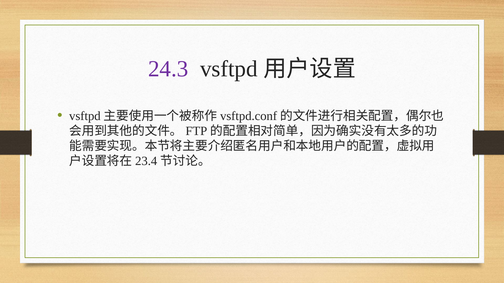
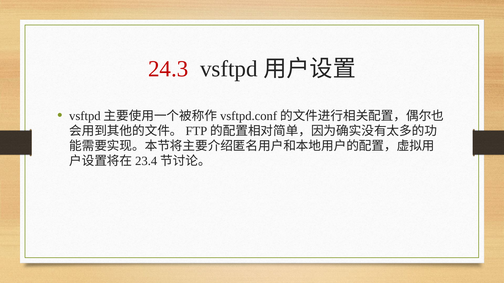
24.3 colour: purple -> red
